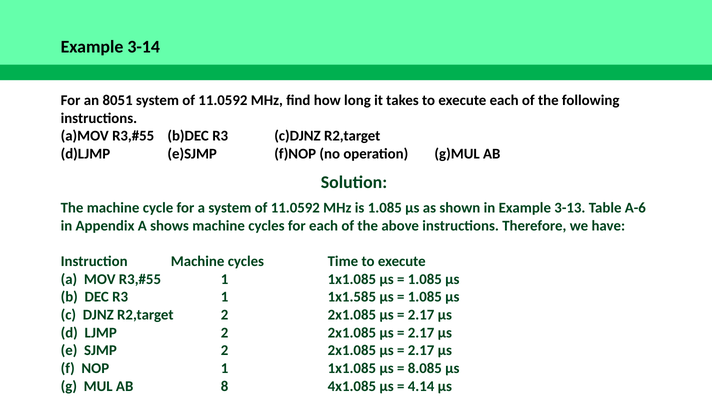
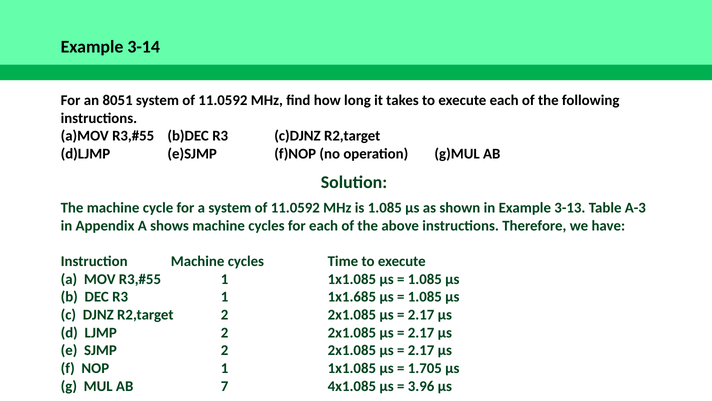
A-6: A-6 -> A-3
1x1.585: 1x1.585 -> 1x1.685
8.085: 8.085 -> 1.705
8: 8 -> 7
4.14: 4.14 -> 3.96
